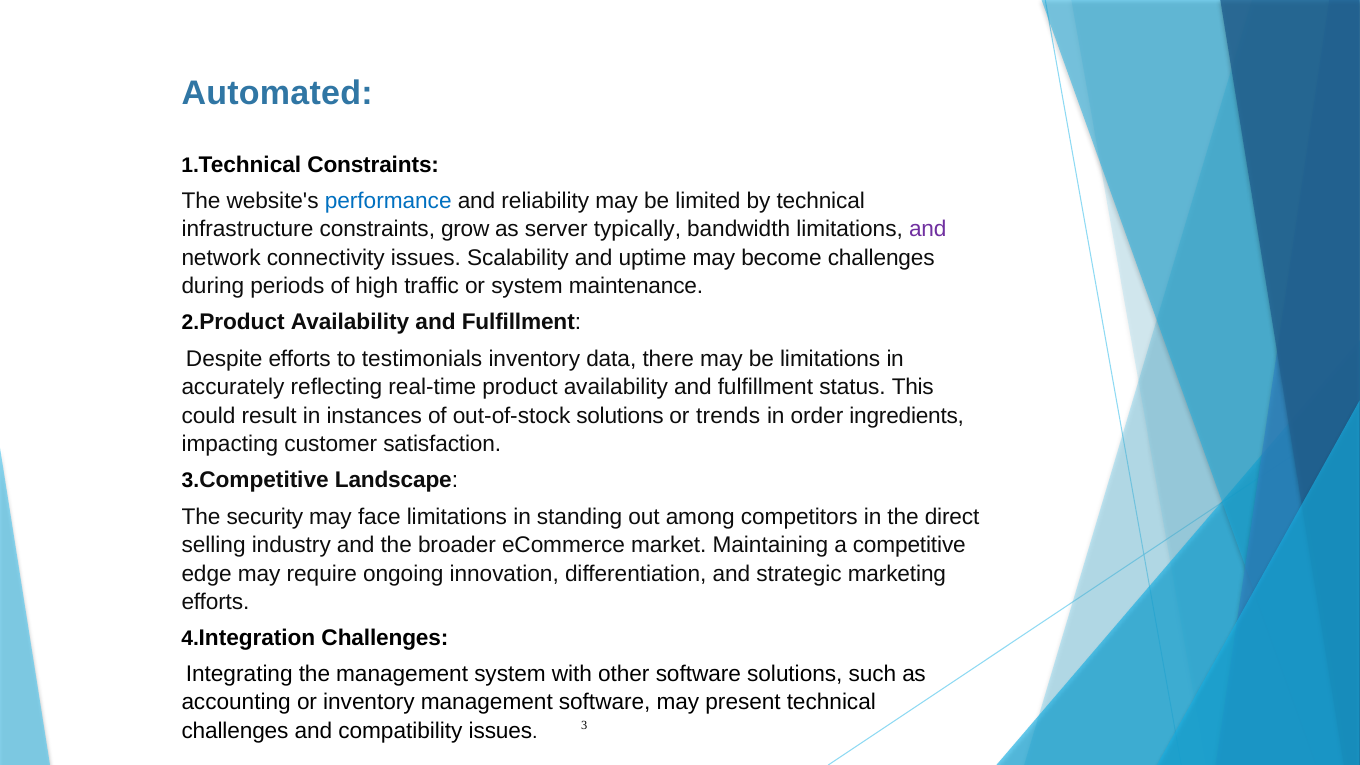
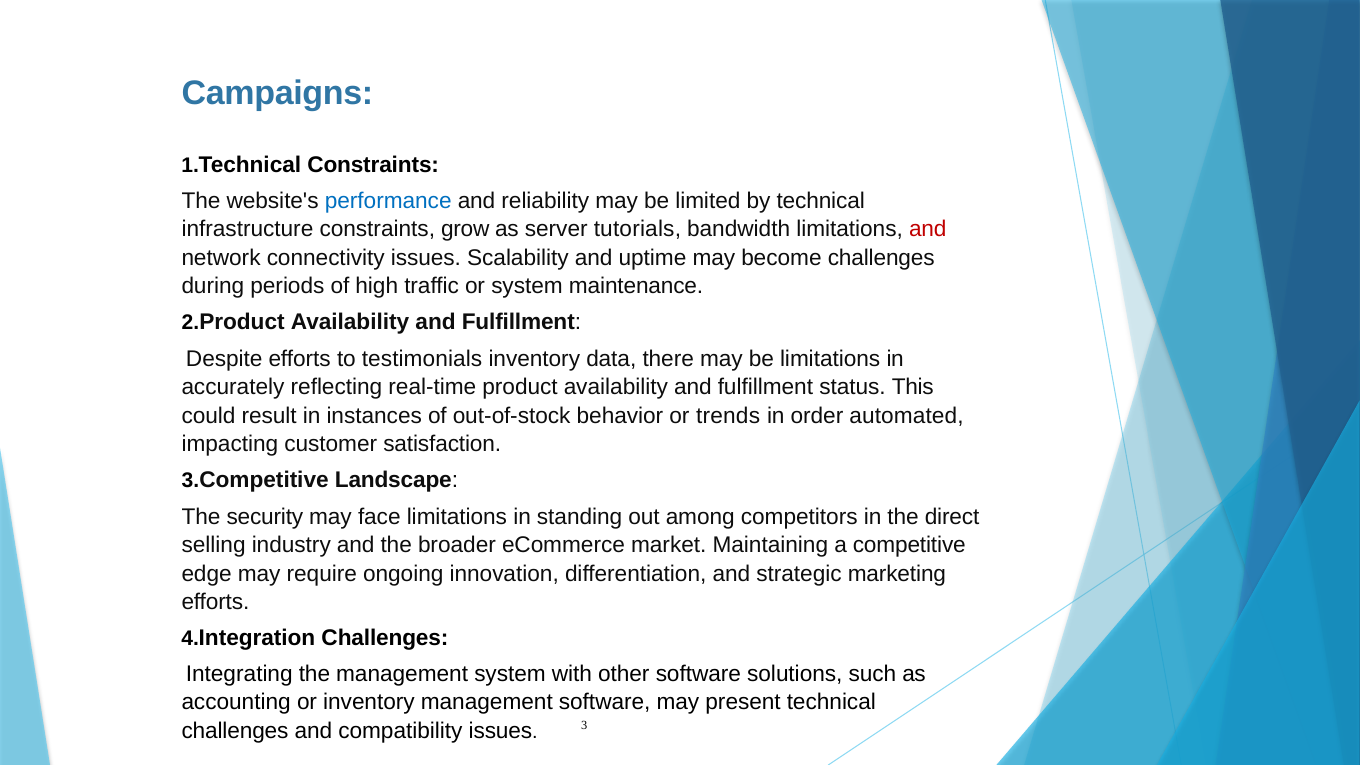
Automated: Automated -> Campaigns
typically: typically -> tutorials
and at (928, 229) colour: purple -> red
out-of-stock solutions: solutions -> behavior
ingredients: ingredients -> automated
